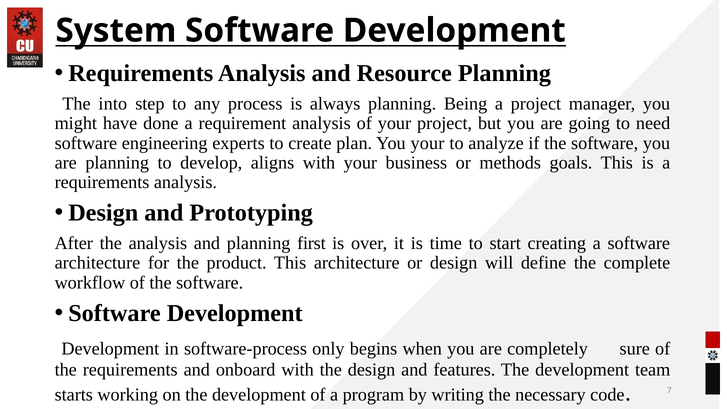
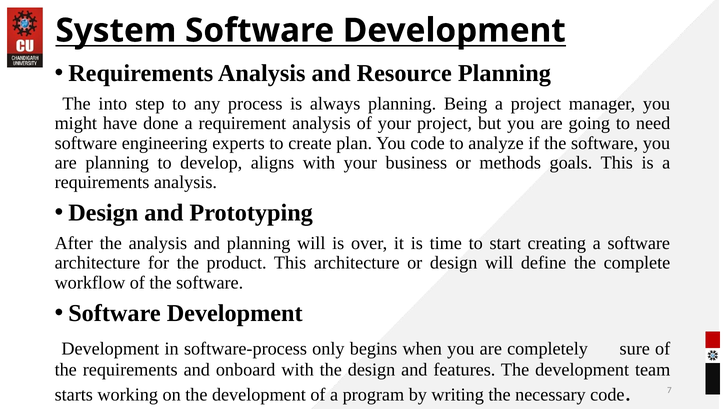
You your: your -> code
planning first: first -> will
